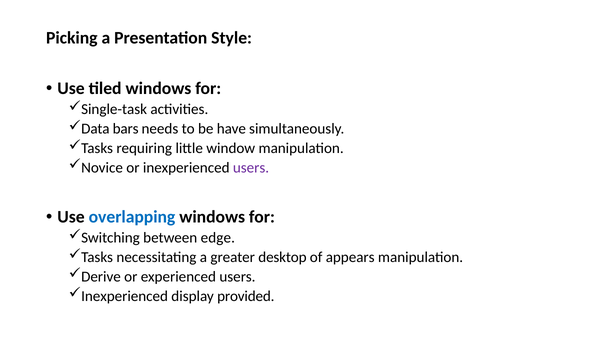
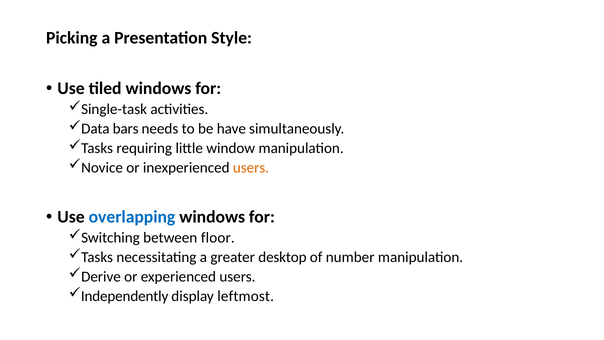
users at (251, 168) colour: purple -> orange
edge: edge -> floor
appears: appears -> number
Inexperienced at (125, 296): Inexperienced -> Independently
provided: provided -> leftmost
